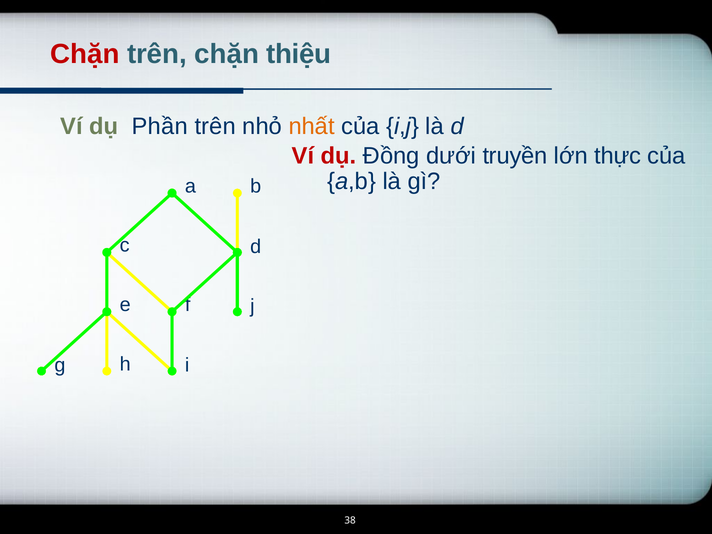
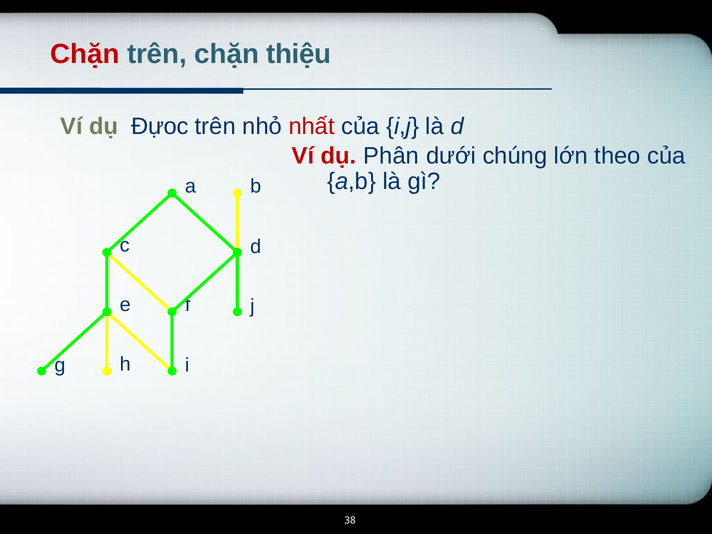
Phần: Phần -> Đựoc
nhất colour: orange -> red
Đồng: Đồng -> Phân
truyền: truyền -> chúng
thực: thực -> theo
